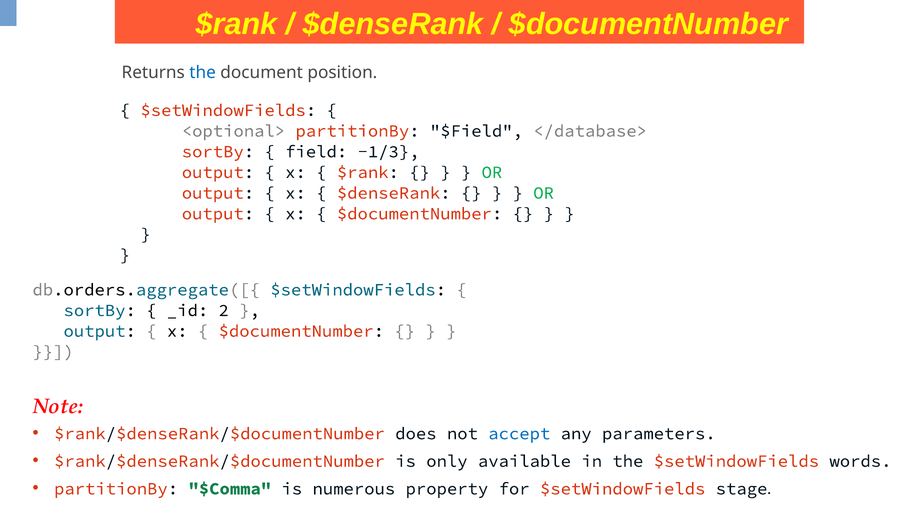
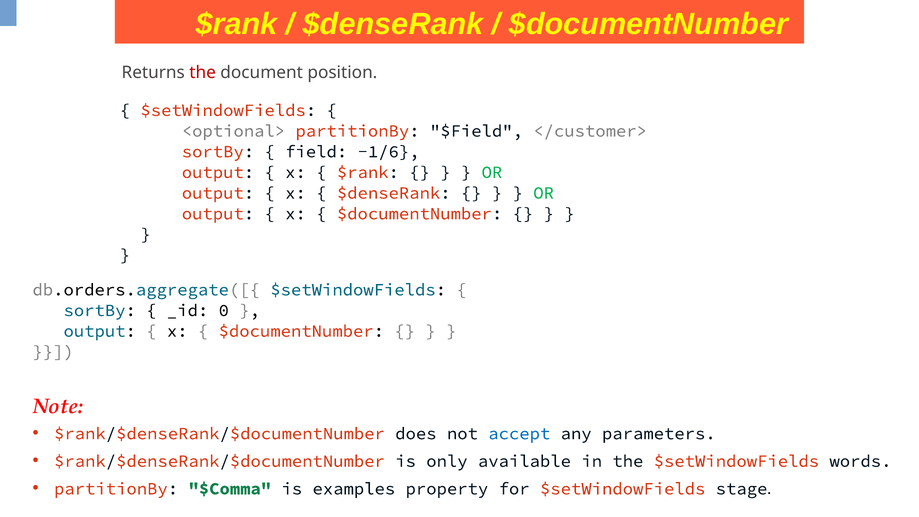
the at (203, 72) colour: blue -> red
</database>: </database> -> </customer>
-1/3: -1/3 -> -1/6
2: 2 -> 0
numerous: numerous -> examples
